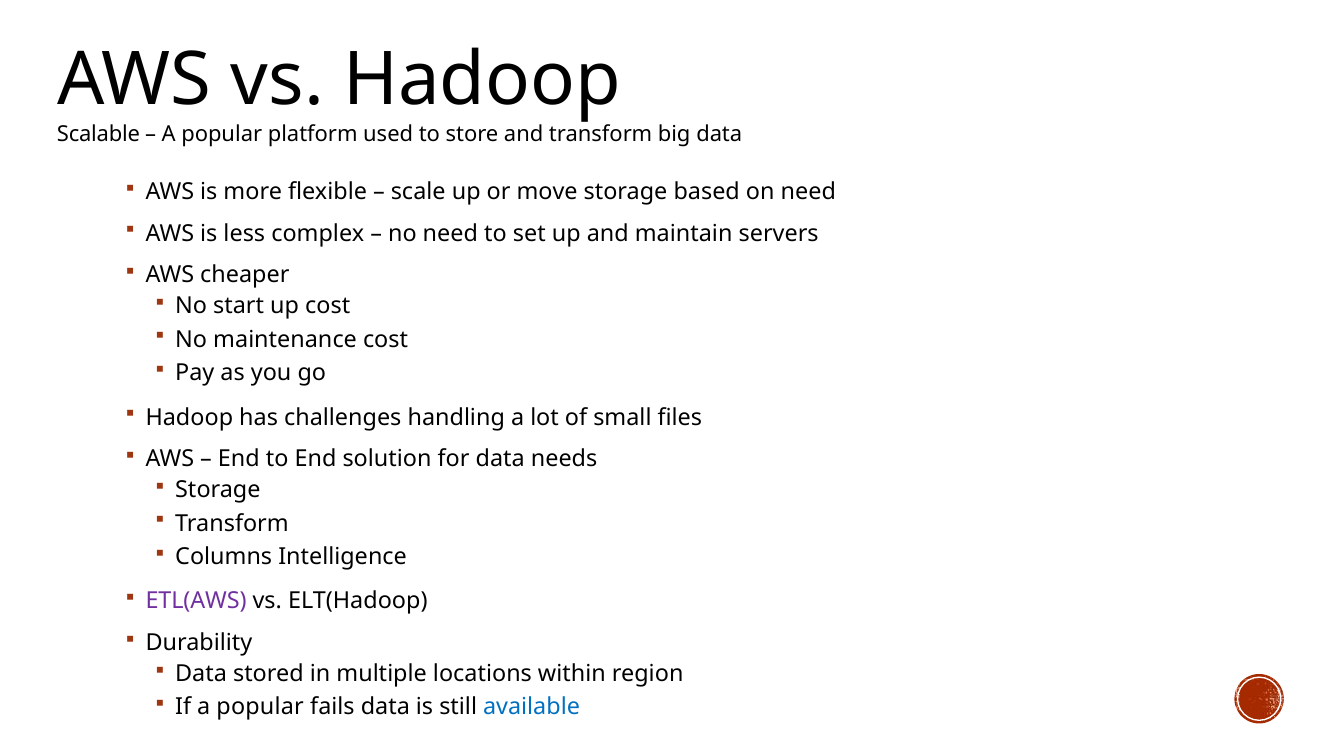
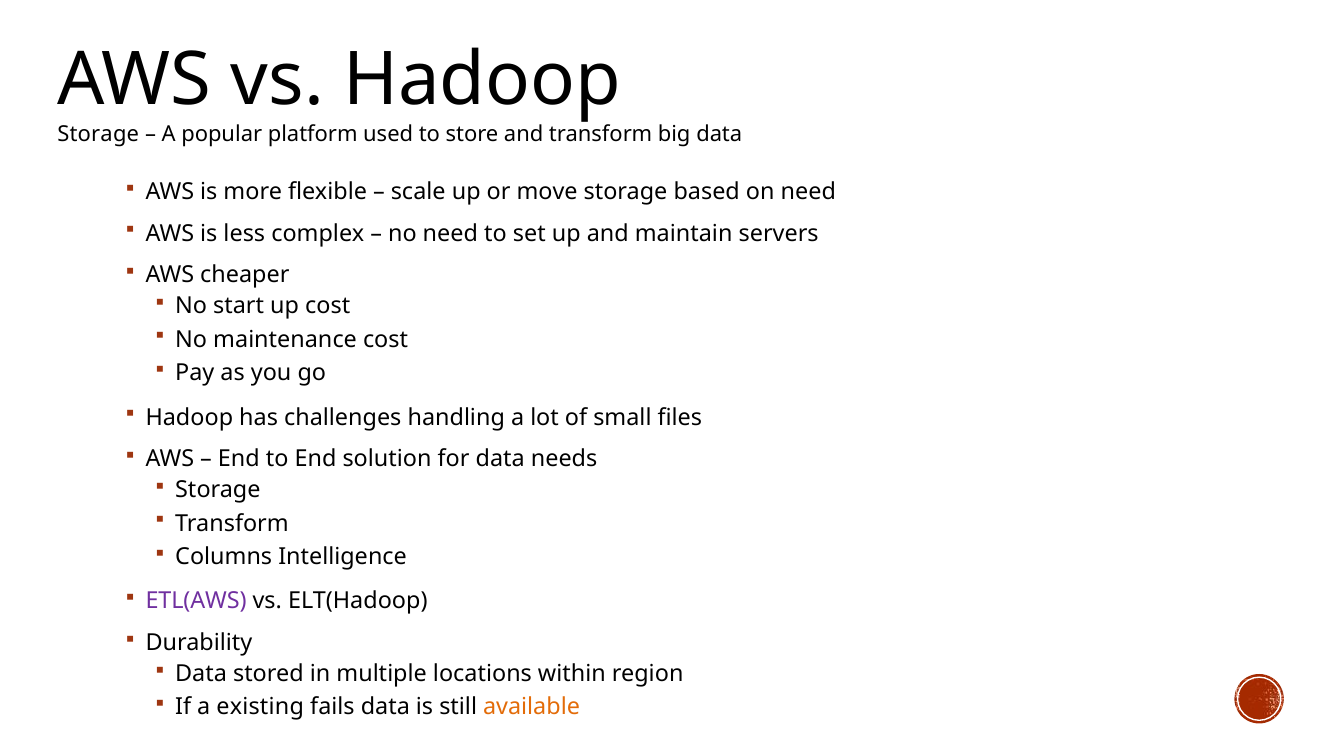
Scalable at (98, 135): Scalable -> Storage
If a popular: popular -> existing
available colour: blue -> orange
